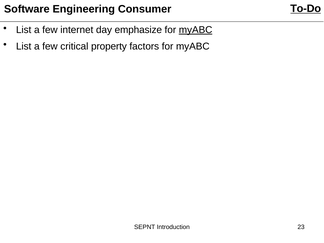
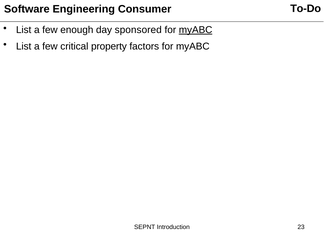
To-Do underline: present -> none
internet: internet -> enough
emphasize: emphasize -> sponsored
